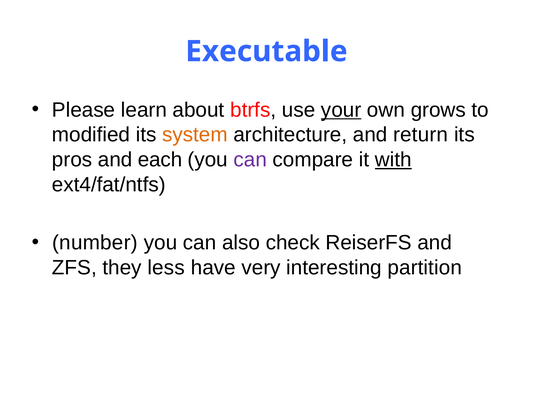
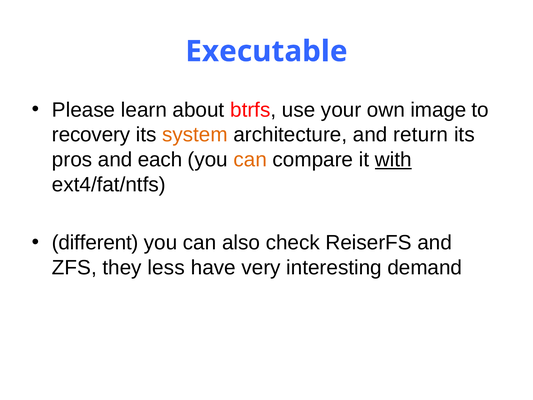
your underline: present -> none
grows: grows -> image
modified: modified -> recovery
can at (250, 160) colour: purple -> orange
number: number -> different
partition: partition -> demand
